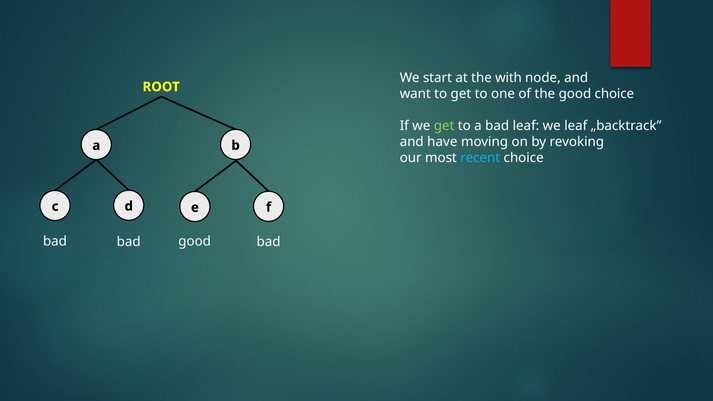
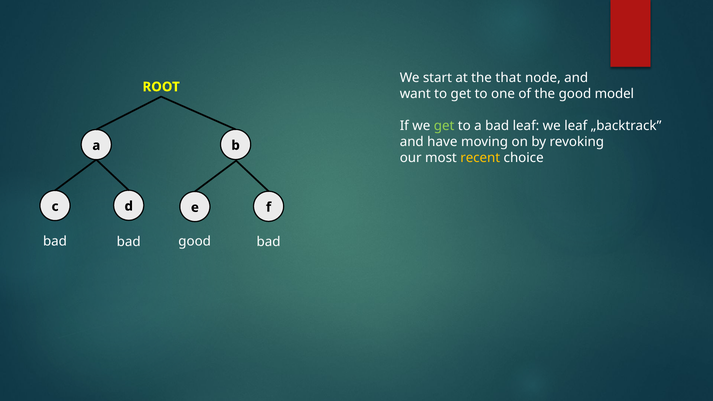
with: with -> that
good choice: choice -> model
recent colour: light blue -> yellow
